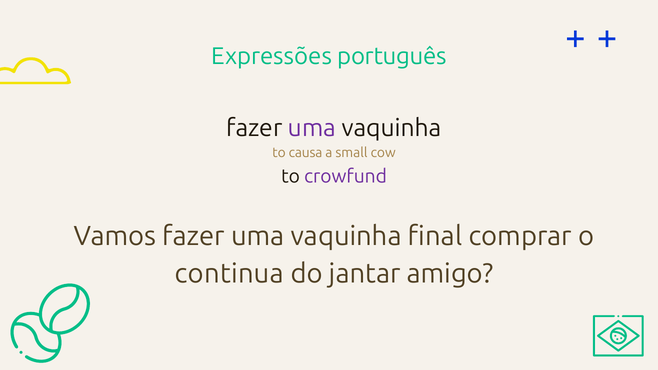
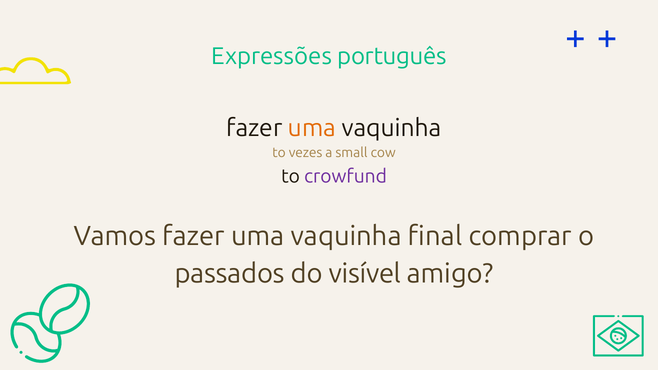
uma at (312, 128) colour: purple -> orange
causa: causa -> vezes
continua: continua -> passados
jantar: jantar -> visível
